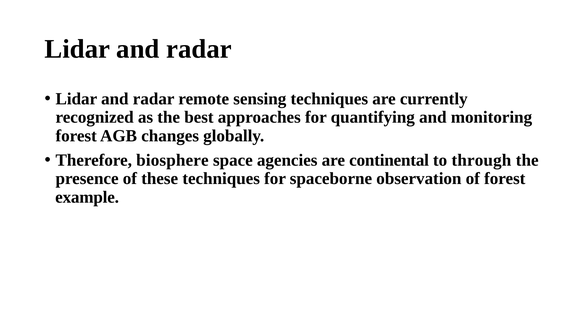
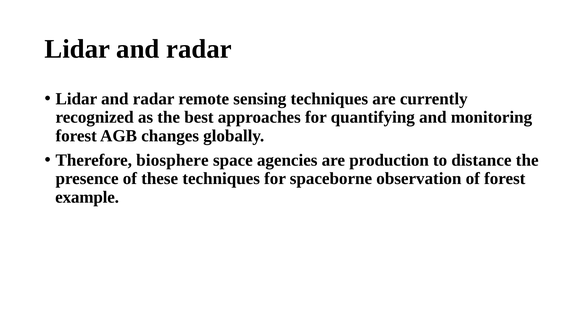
continental: continental -> production
through: through -> distance
